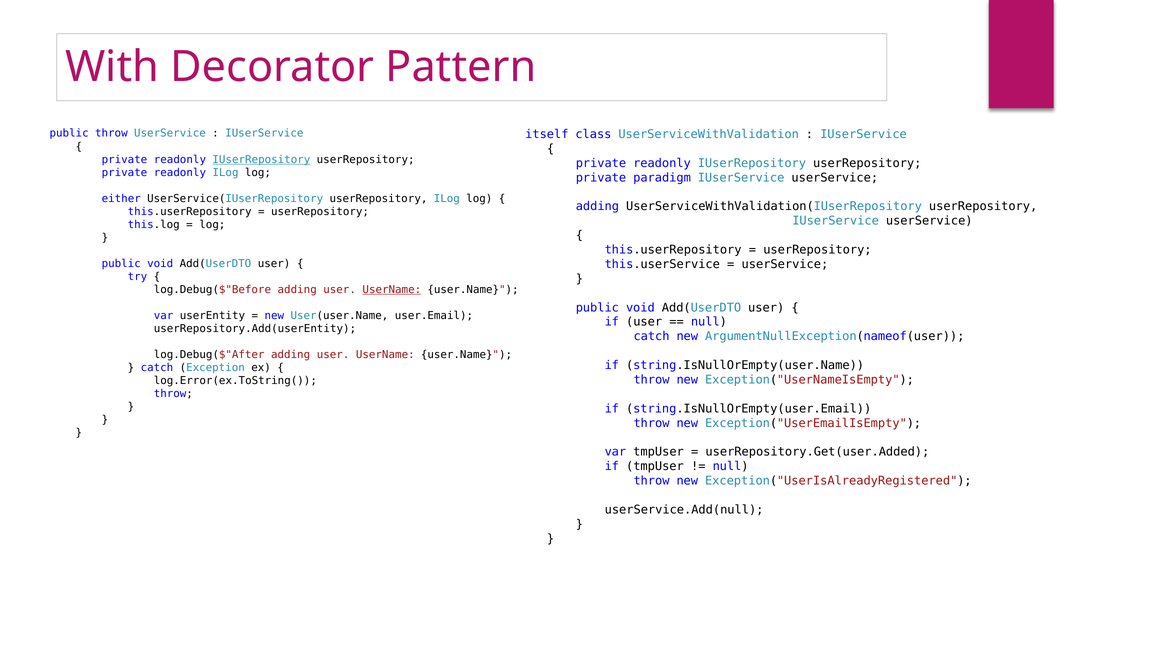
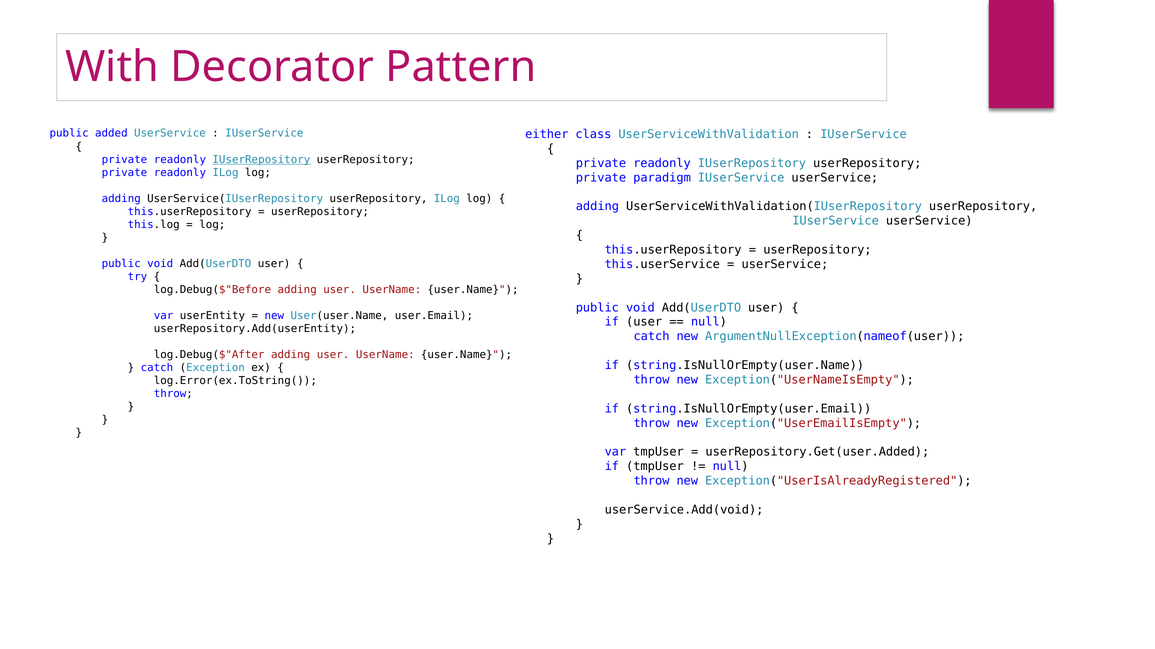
public throw: throw -> added
itself: itself -> either
either at (121, 199): either -> adding
UserName at (392, 290) underline: present -> none
userService.Add(null: userService.Add(null -> userService.Add(void
